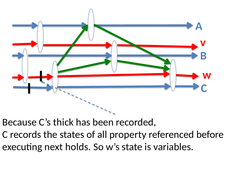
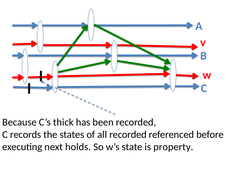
all property: property -> recorded
variables: variables -> property
